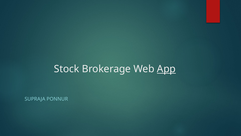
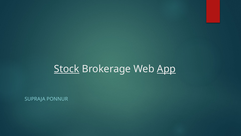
Stock underline: none -> present
